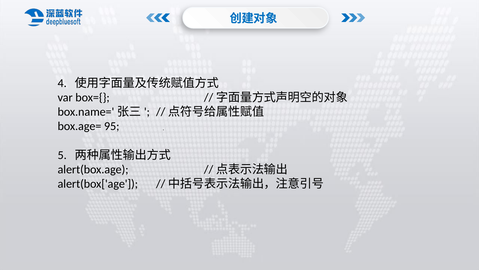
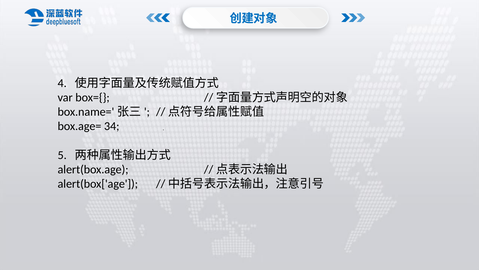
95: 95 -> 34
